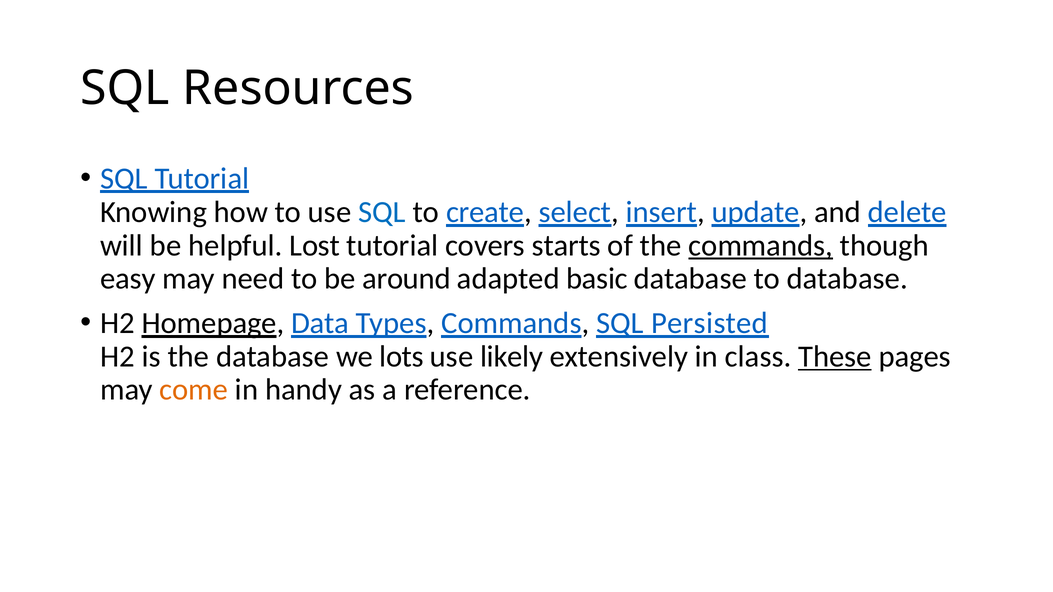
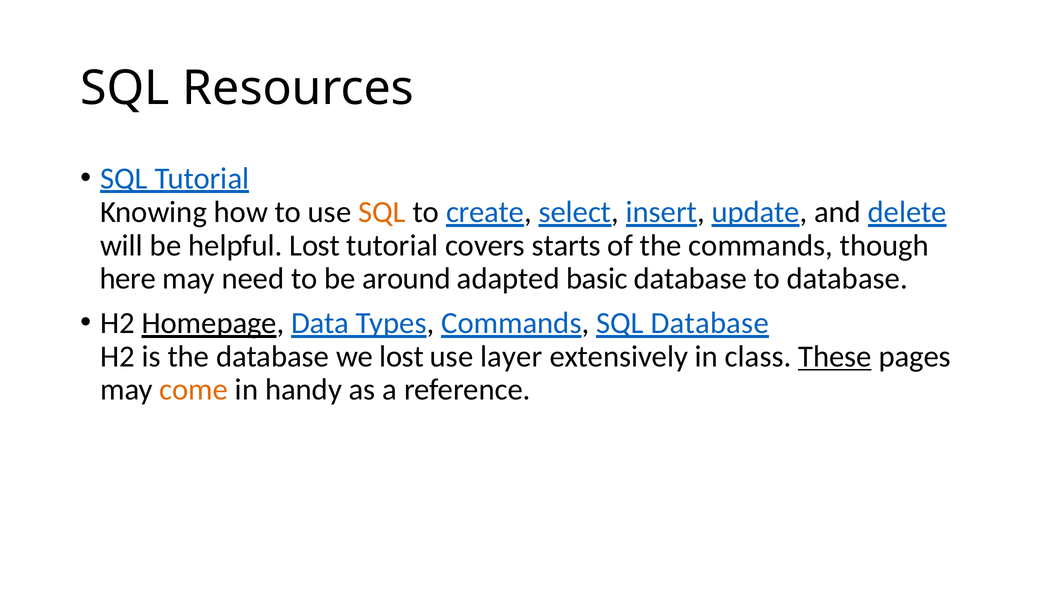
SQL at (382, 212) colour: blue -> orange
commands at (761, 246) underline: present -> none
easy: easy -> here
SQL Persisted: Persisted -> Database
we lots: lots -> lost
likely: likely -> layer
